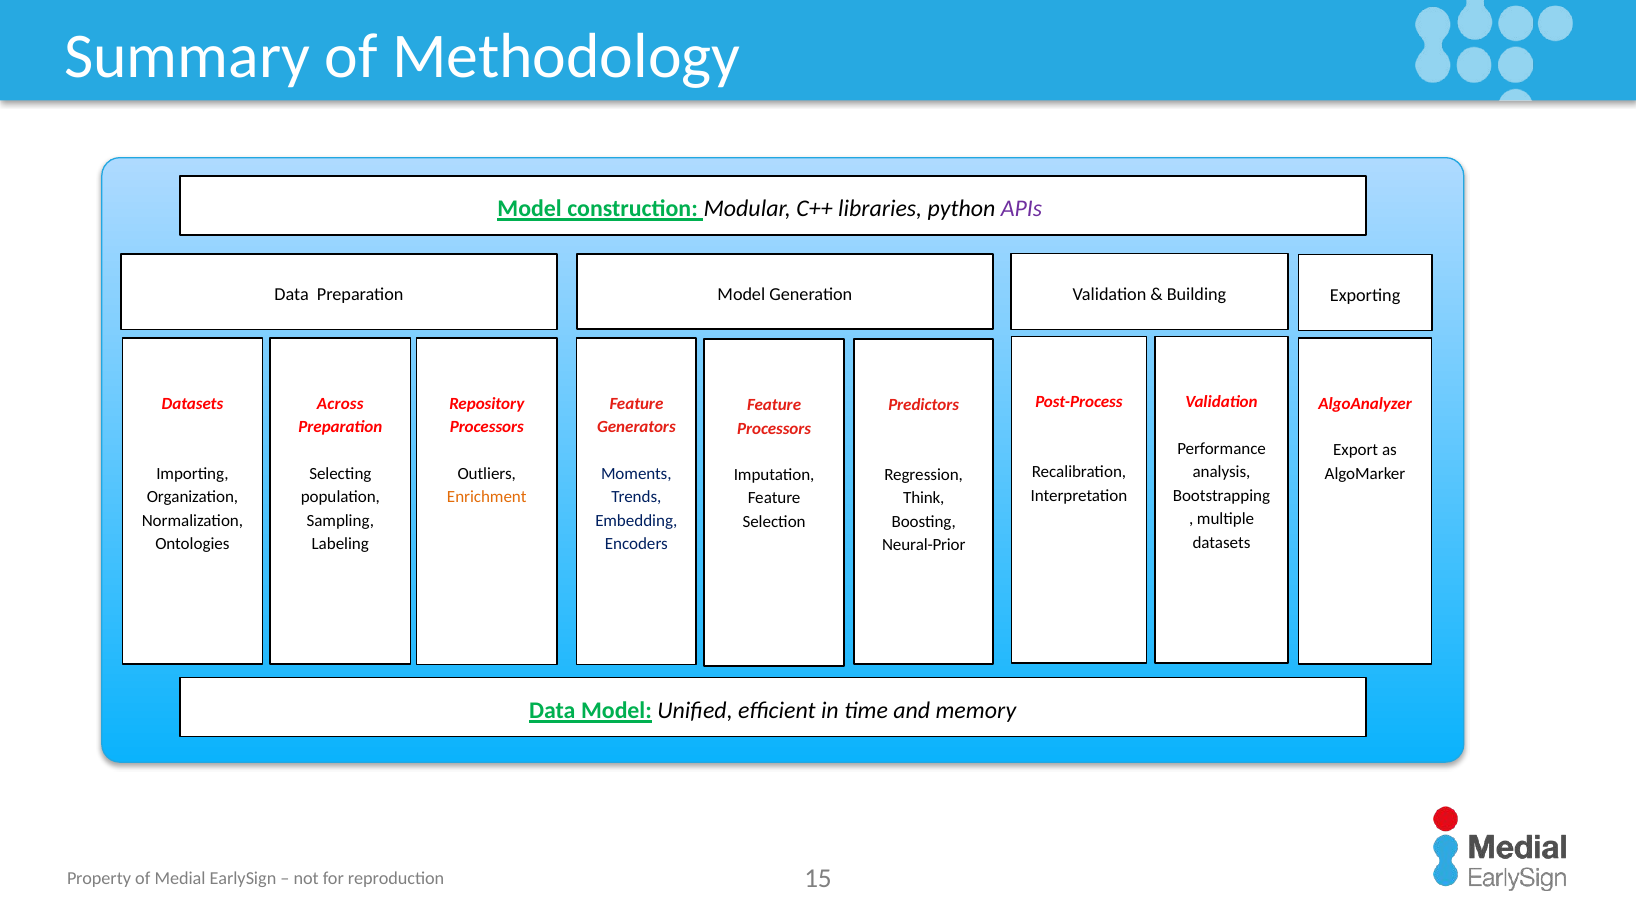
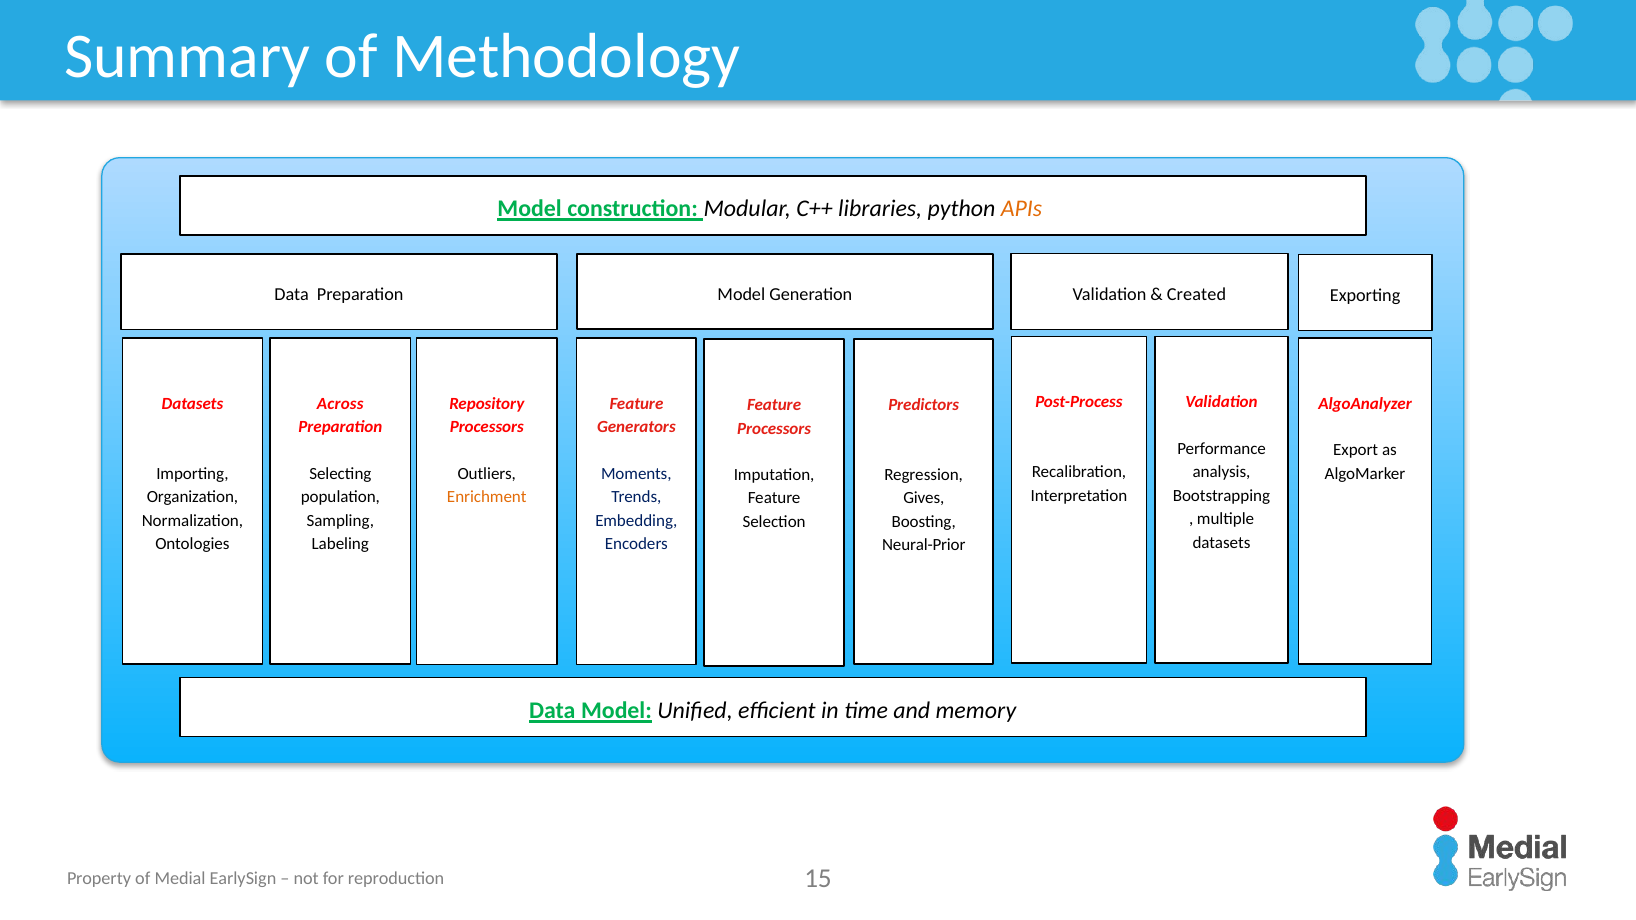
APIs colour: purple -> orange
Building: Building -> Created
Think: Think -> Gives
